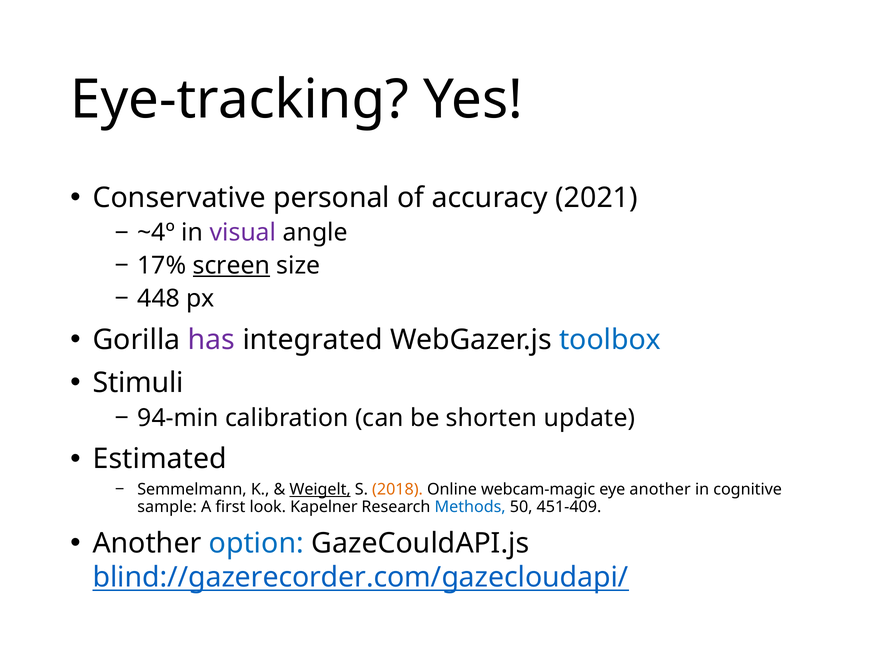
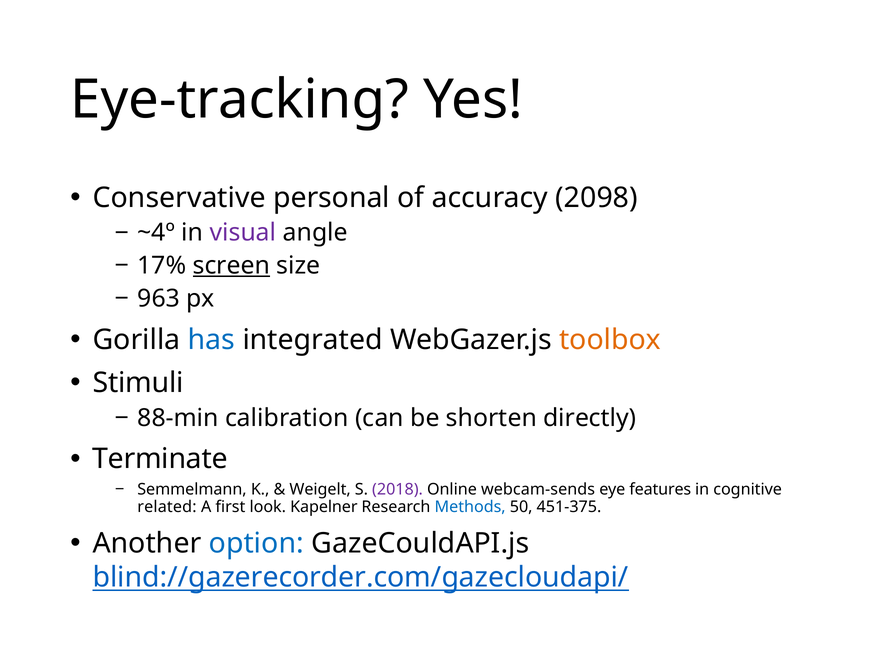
2021: 2021 -> 2098
448: 448 -> 963
has colour: purple -> blue
toolbox colour: blue -> orange
94-min: 94-min -> 88-min
update: update -> directly
Estimated: Estimated -> Terminate
Weigelt underline: present -> none
2018 colour: orange -> purple
webcam-magic: webcam-magic -> webcam-sends
eye another: another -> features
sample: sample -> related
451-409: 451-409 -> 451-375
